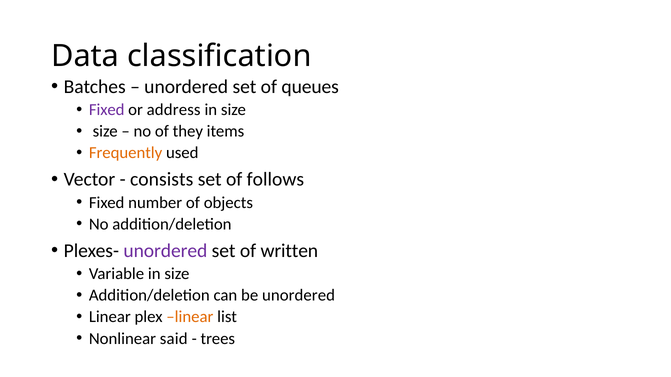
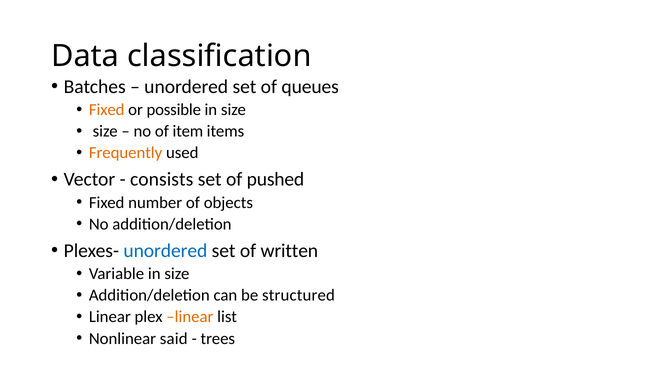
Fixed at (107, 110) colour: purple -> orange
address: address -> possible
they: they -> item
follows: follows -> pushed
unordered at (165, 251) colour: purple -> blue
be unordered: unordered -> structured
